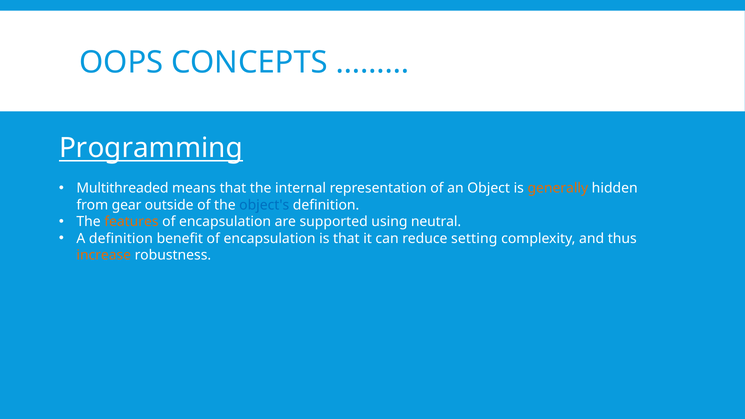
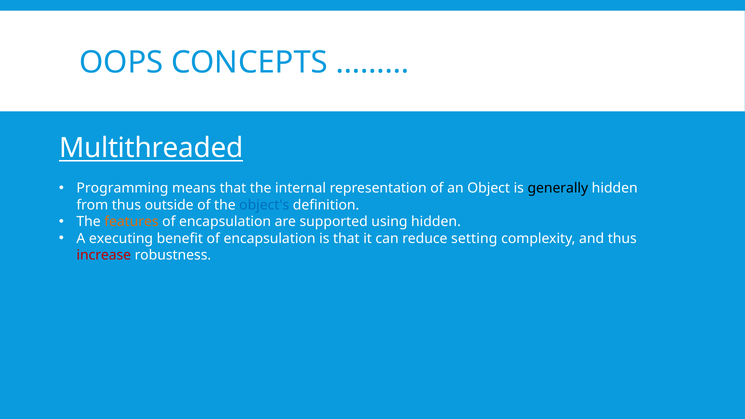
Programming: Programming -> Multithreaded
Multithreaded: Multithreaded -> Programming
generally colour: orange -> black
from gear: gear -> thus
using neutral: neutral -> hidden
A definition: definition -> executing
increase colour: orange -> red
